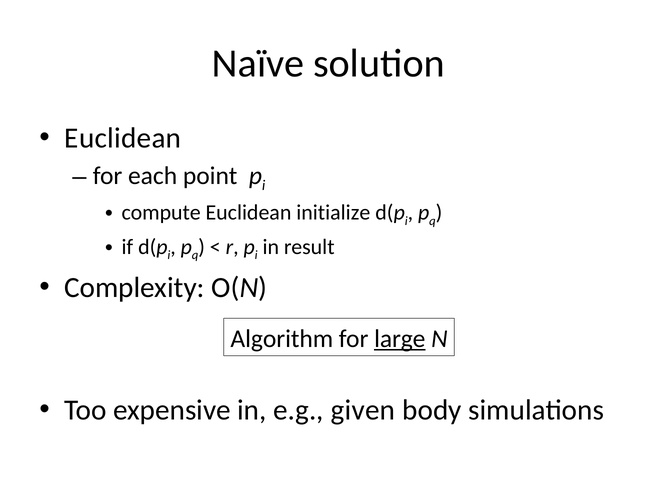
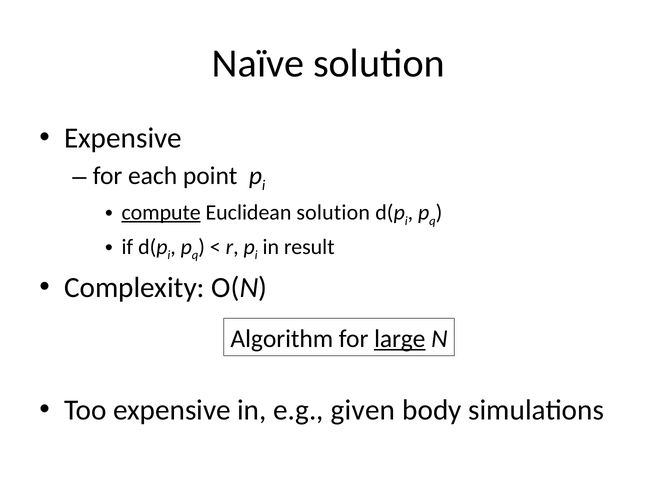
Euclidean at (123, 138): Euclidean -> Expensive
compute underline: none -> present
Euclidean initialize: initialize -> solution
